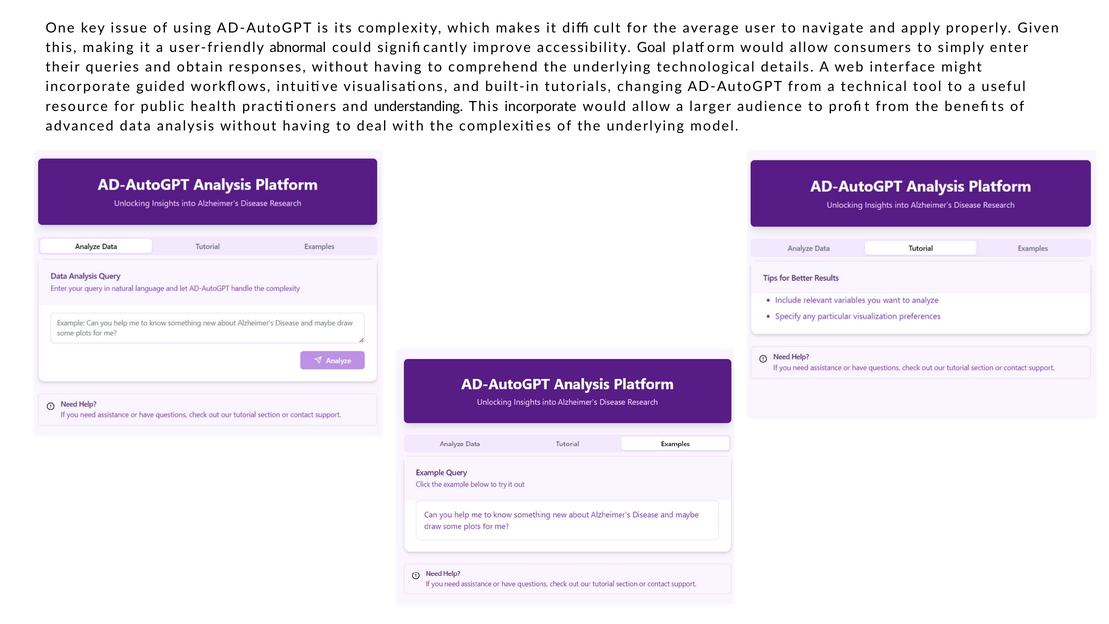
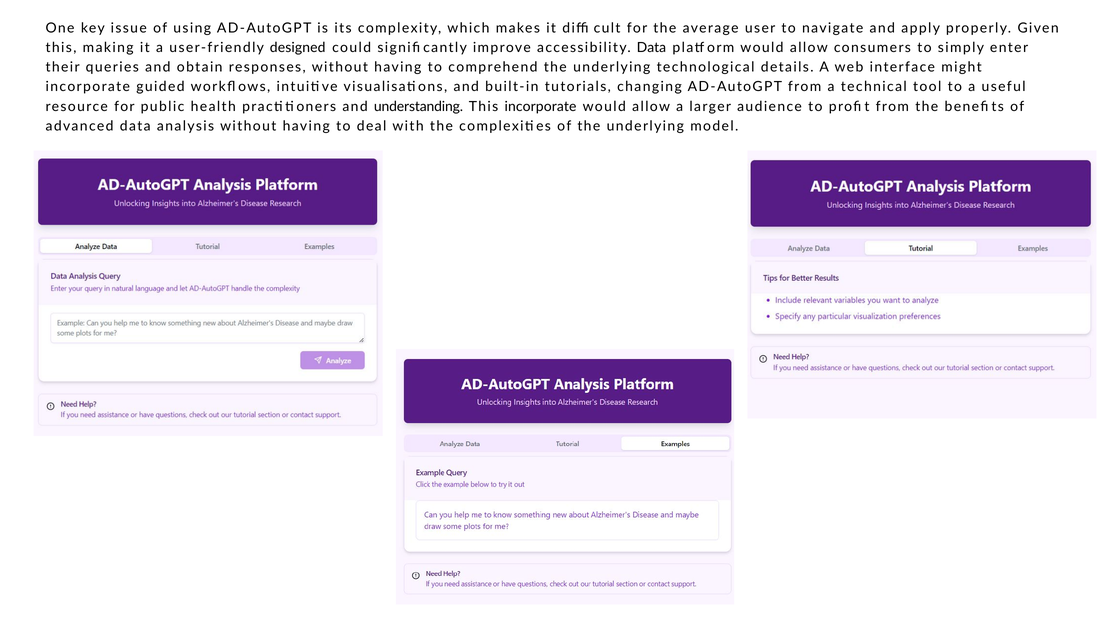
abnormal: abnormal -> designed
accessibility Goal: Goal -> Data
